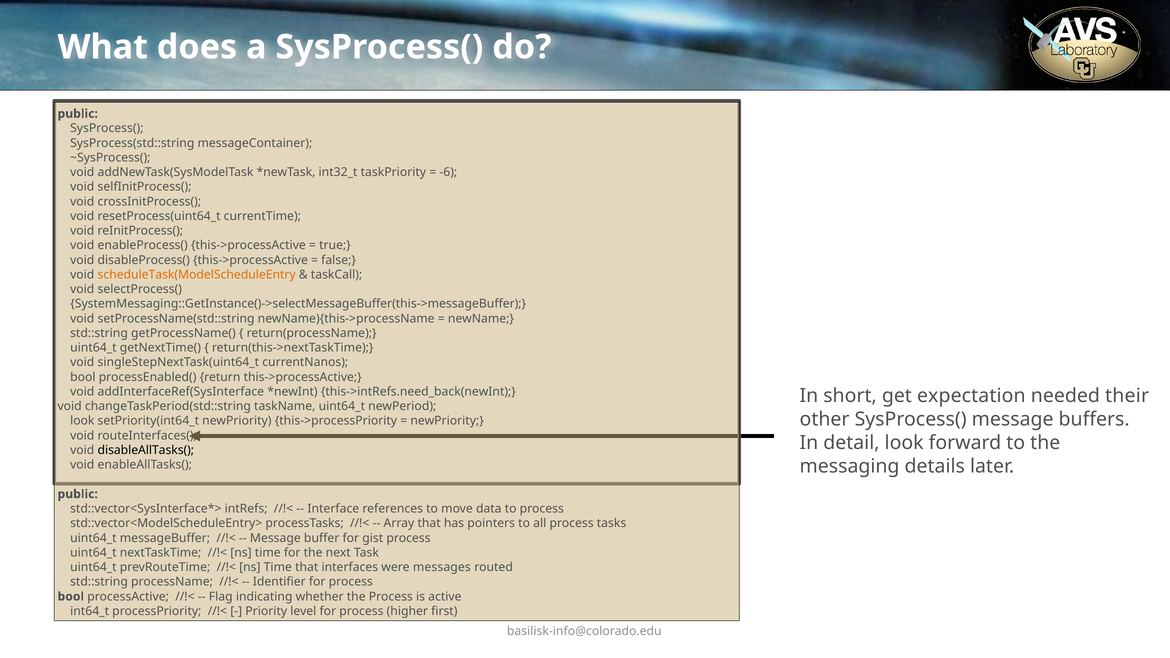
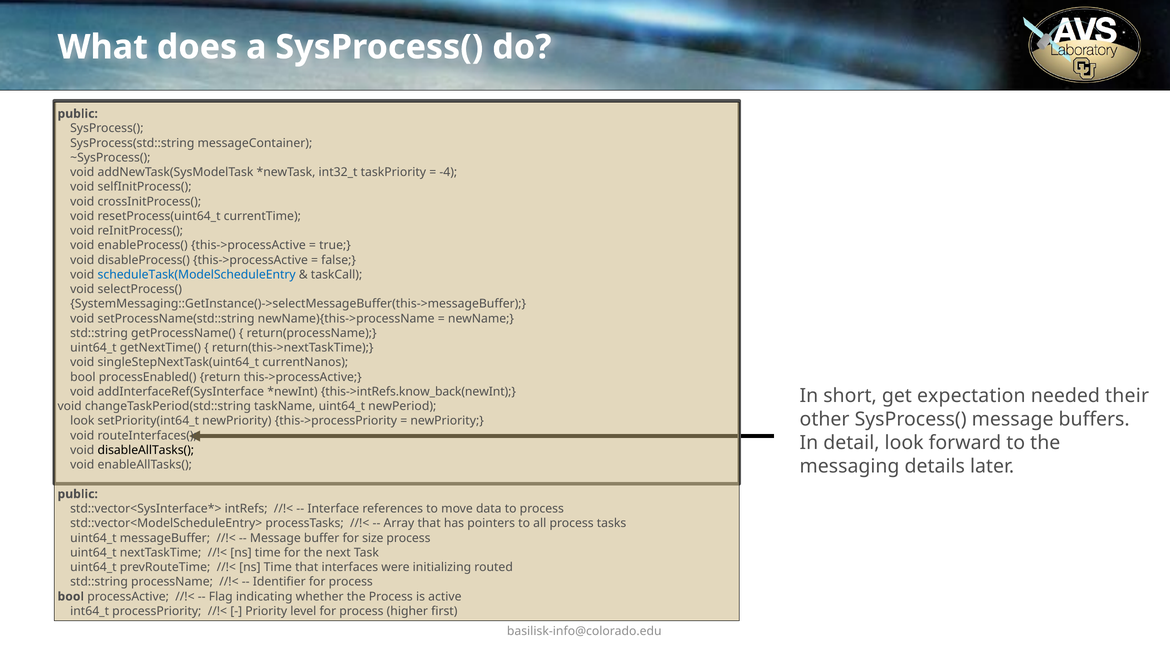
-6: -6 -> -4
scheduleTask(ModelScheduleEntry colour: orange -> blue
this->intRefs.need_back(newInt: this->intRefs.need_back(newInt -> this->intRefs.know_back(newInt
gist: gist -> size
messages: messages -> initializing
